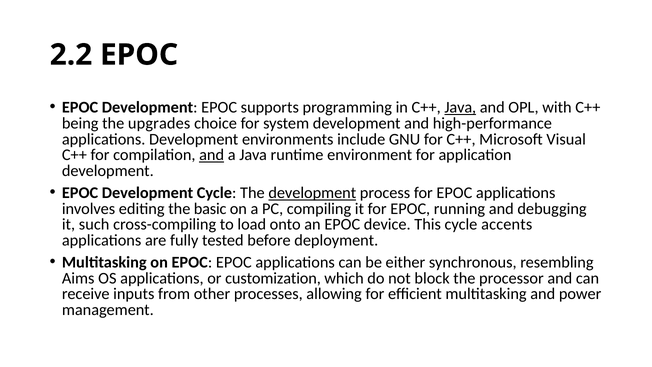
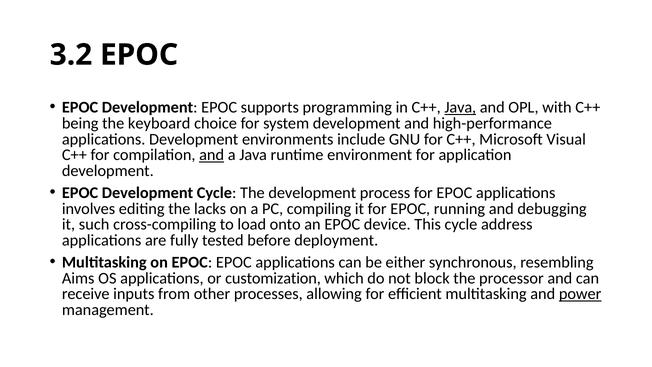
2.2: 2.2 -> 3.2
upgrades: upgrades -> keyboard
development at (312, 193) underline: present -> none
basic: basic -> lacks
accents: accents -> address
power underline: none -> present
